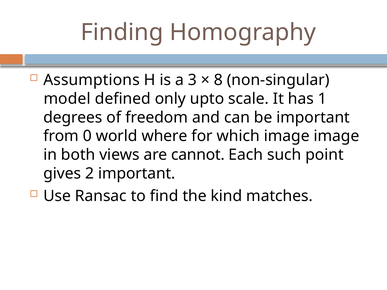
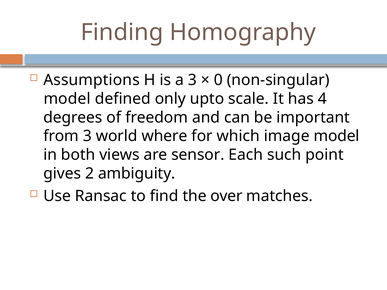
8: 8 -> 0
1: 1 -> 4
from 0: 0 -> 3
image image: image -> model
cannot: cannot -> sensor
2 important: important -> ambiguity
kind: kind -> over
